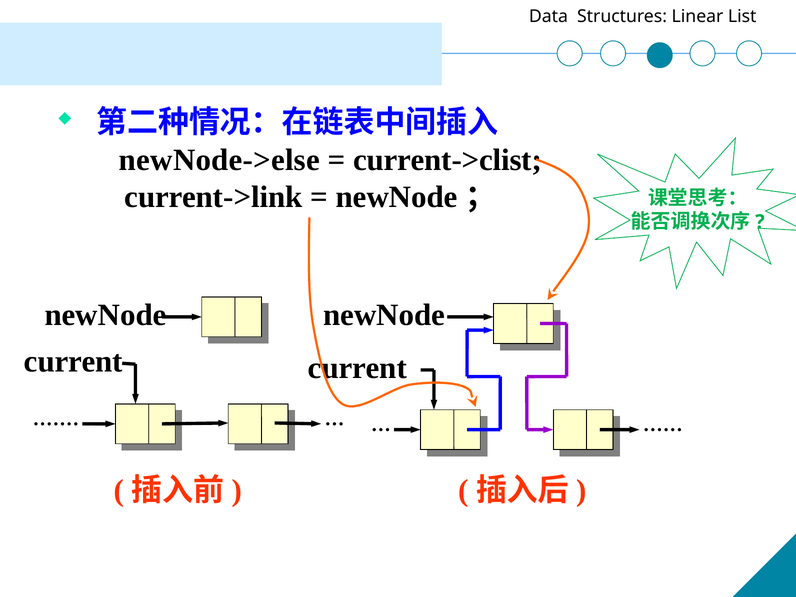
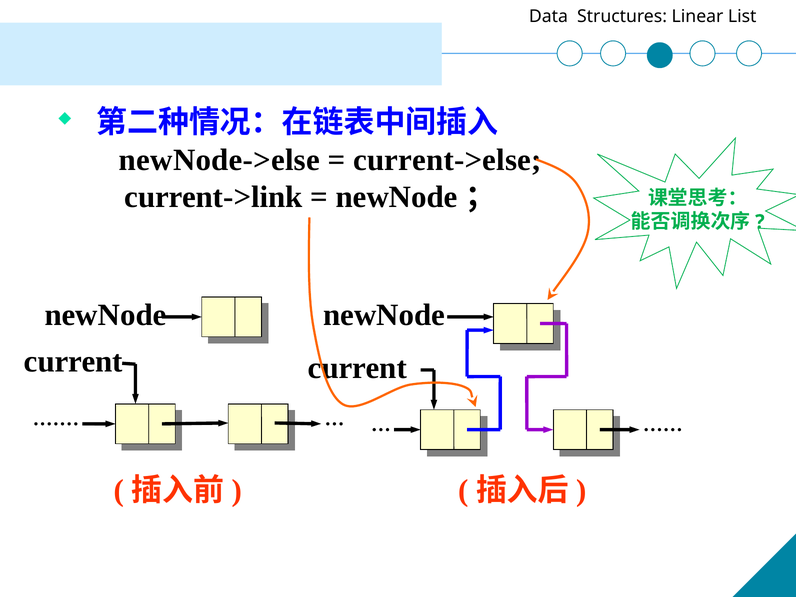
current->clist: current->clist -> current->else
